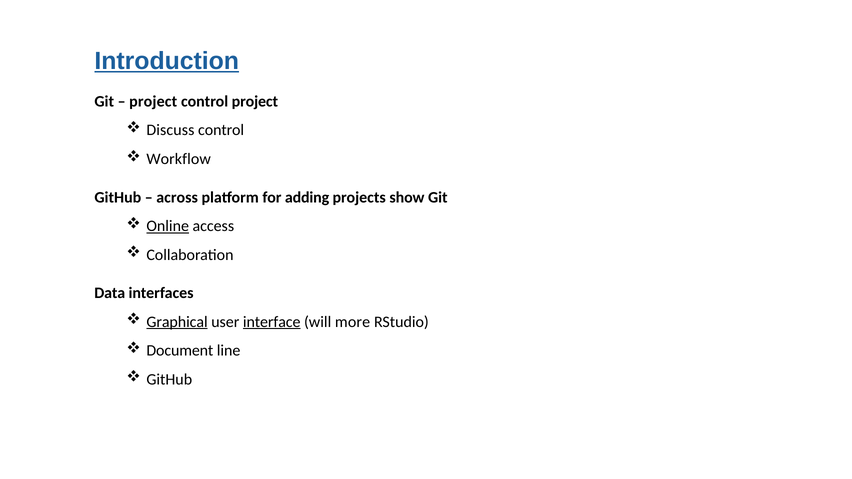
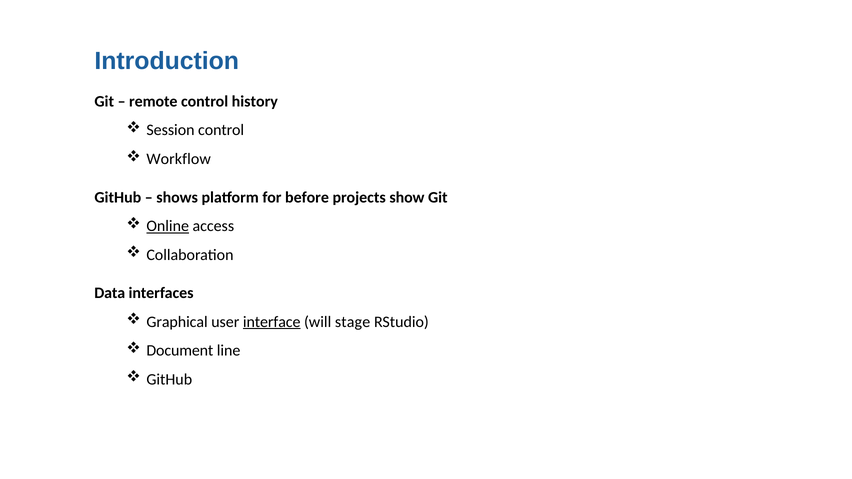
Introduction underline: present -> none
project at (153, 102): project -> remote
control project: project -> history
Discuss: Discuss -> Session
across: across -> shows
adding: adding -> before
Graphical underline: present -> none
more: more -> stage
